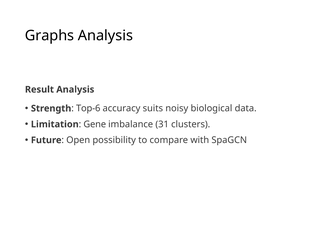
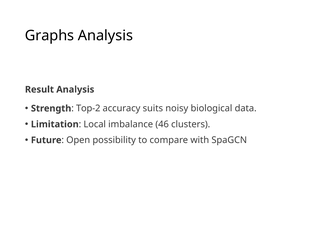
Top-6: Top-6 -> Top-2
Gene: Gene -> Local
31: 31 -> 46
